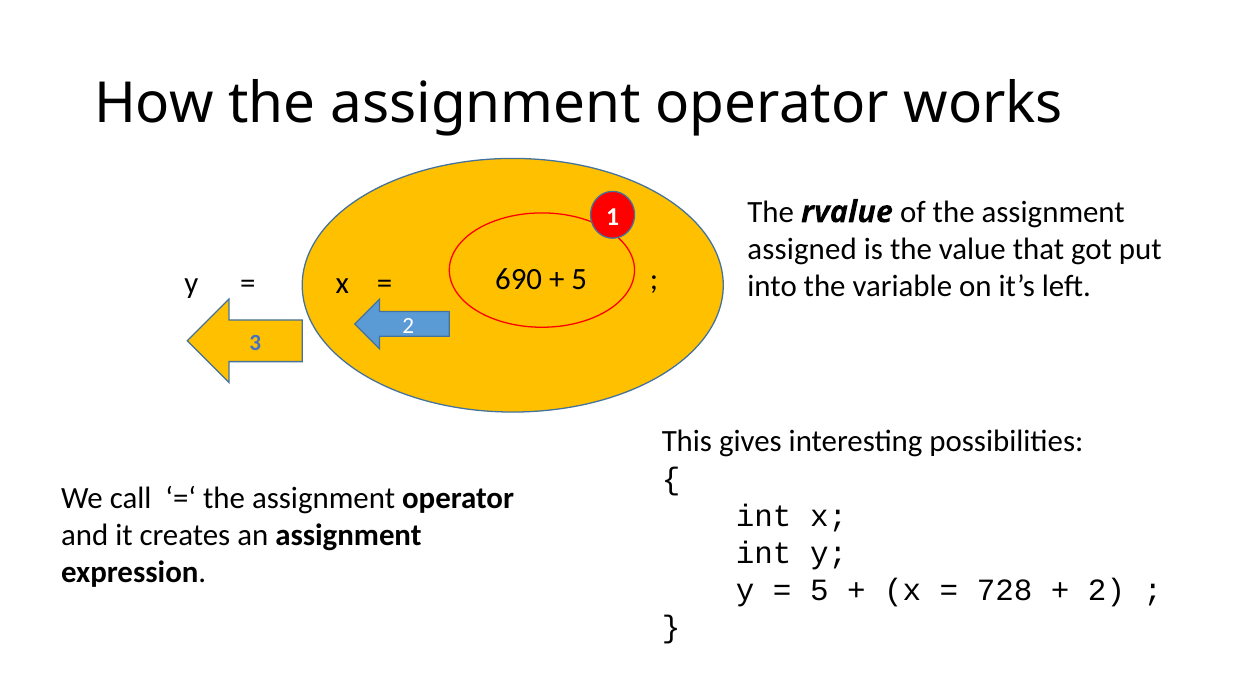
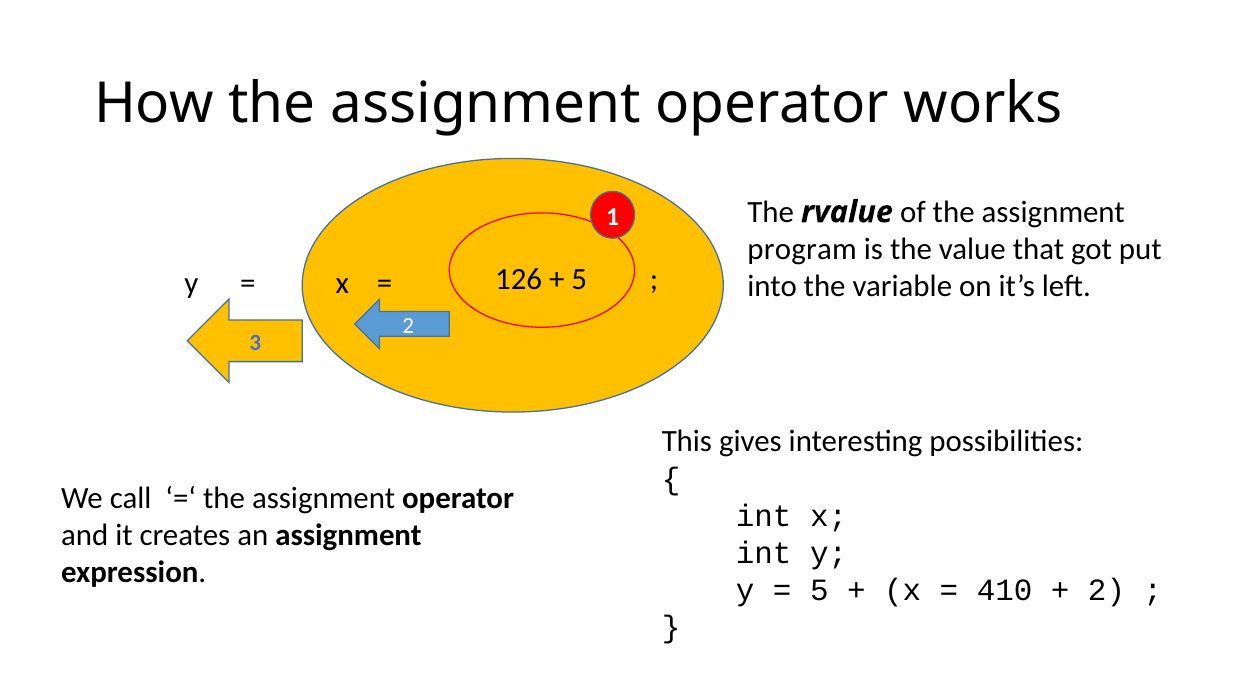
assigned: assigned -> program
690: 690 -> 126
728: 728 -> 410
